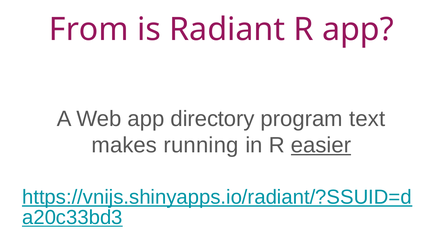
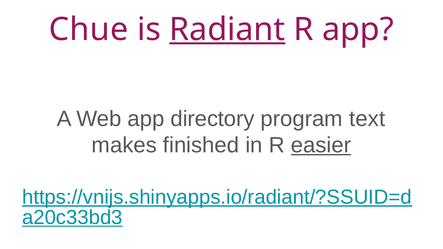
From: From -> Chue
Radiant underline: none -> present
running: running -> finished
